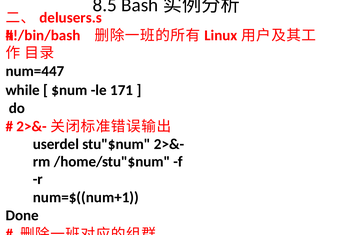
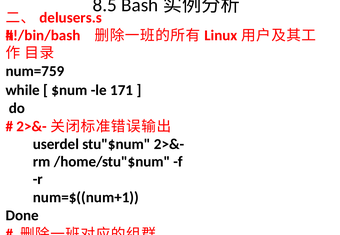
num=447: num=447 -> num=759
